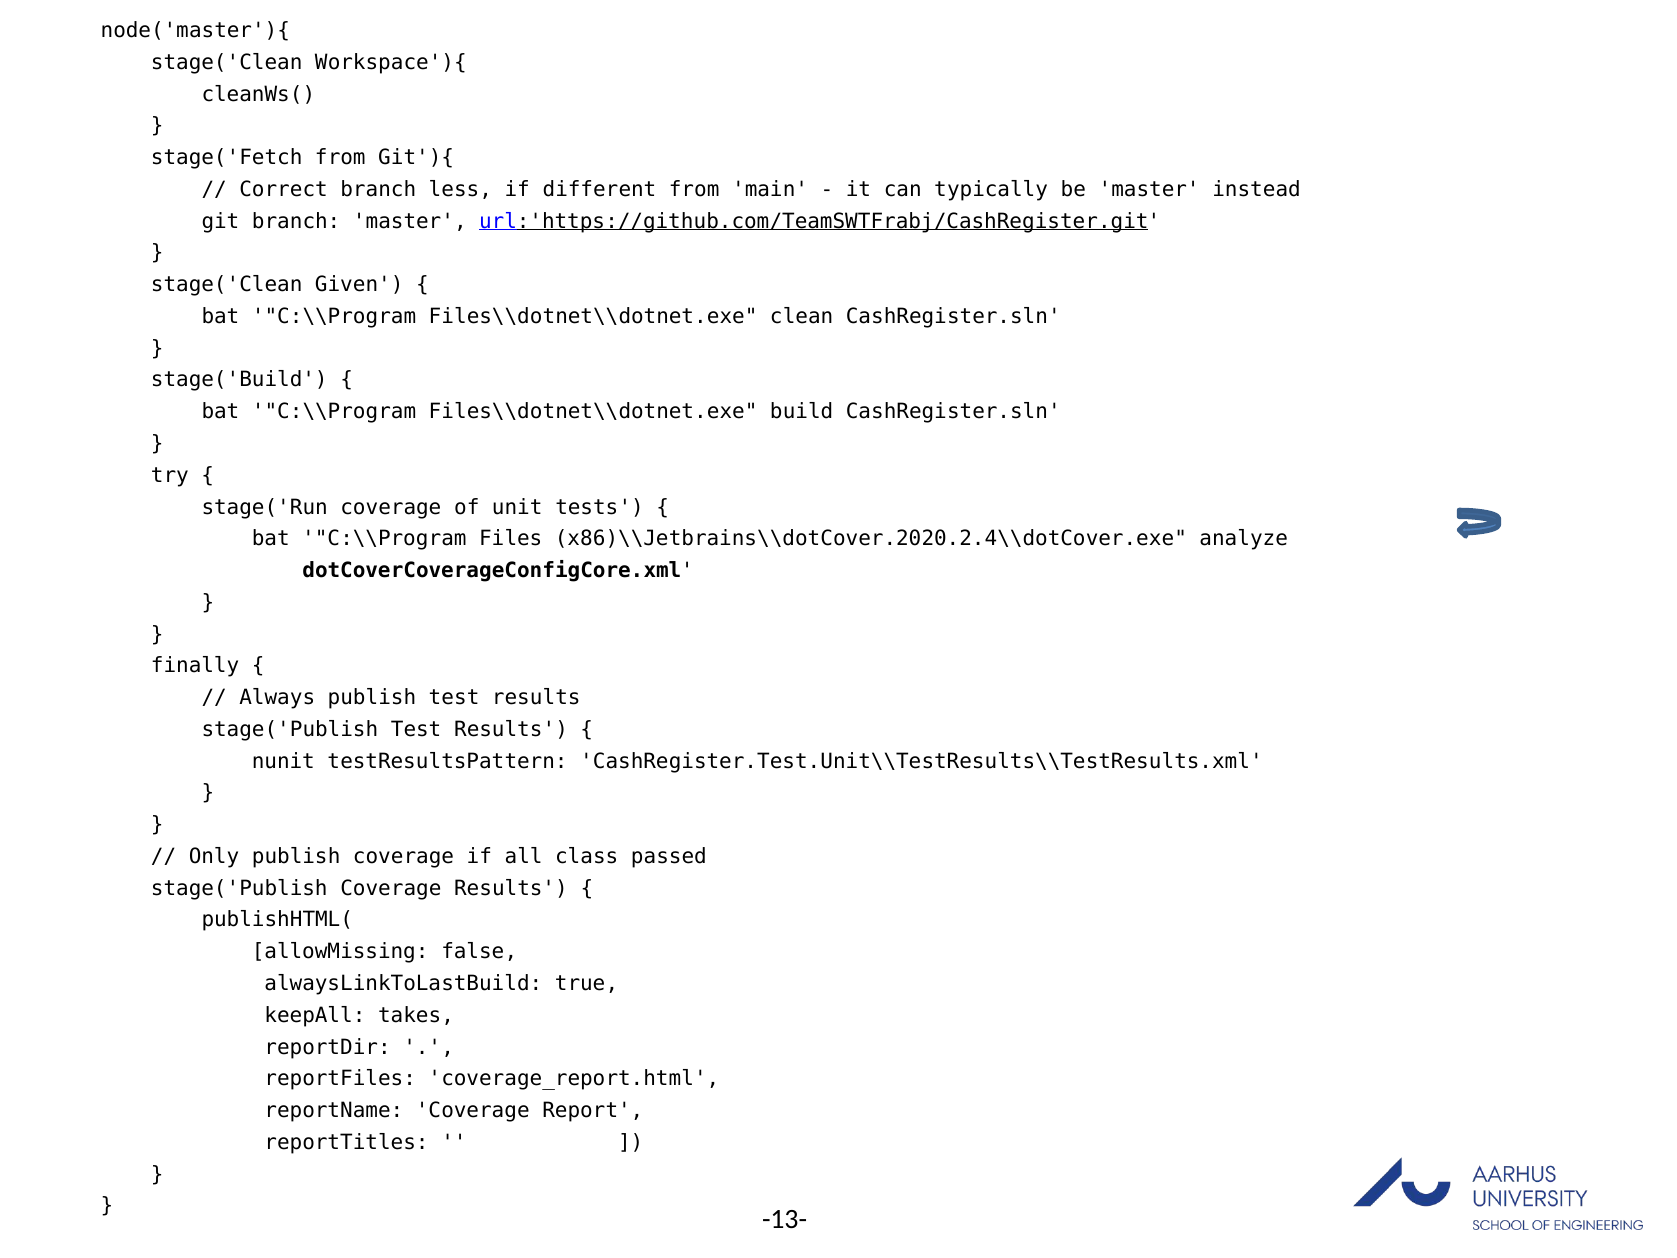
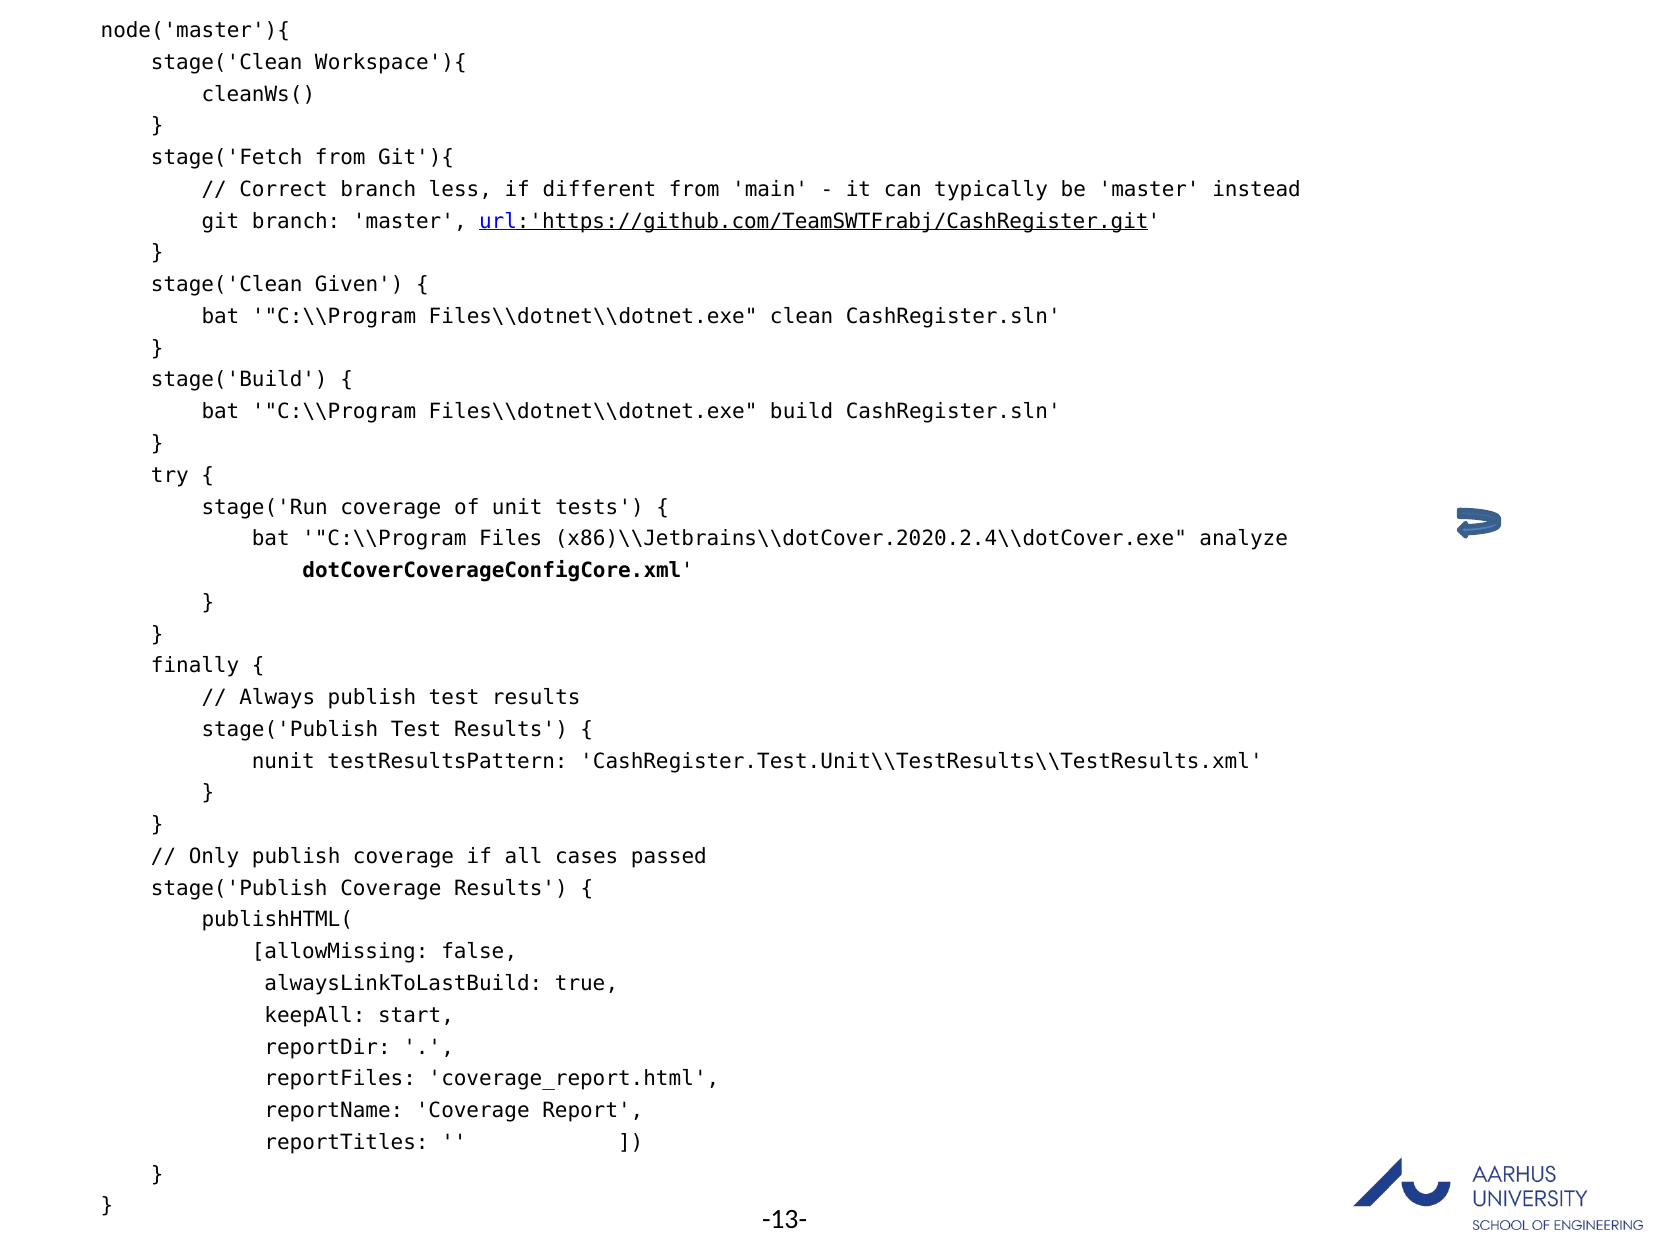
class: class -> cases
takes: takes -> start
